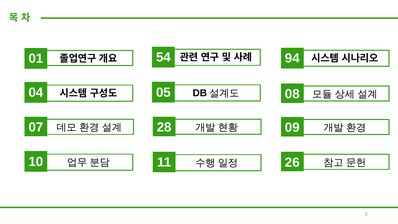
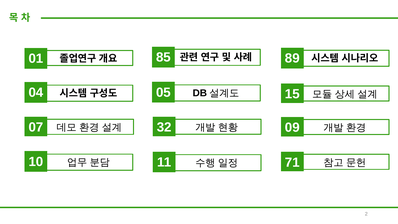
54: 54 -> 85
94: 94 -> 89
08: 08 -> 15
28: 28 -> 32
26: 26 -> 71
